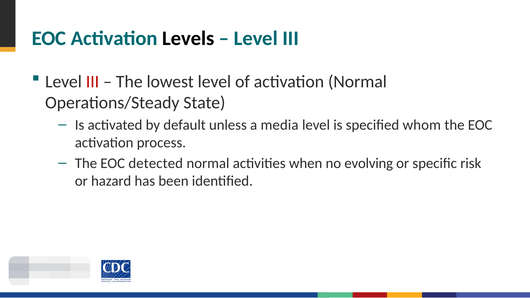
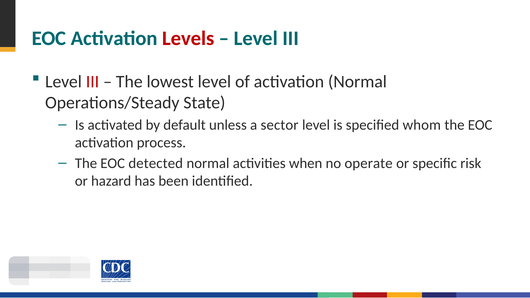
Levels colour: black -> red
media: media -> sector
evolving: evolving -> operate
